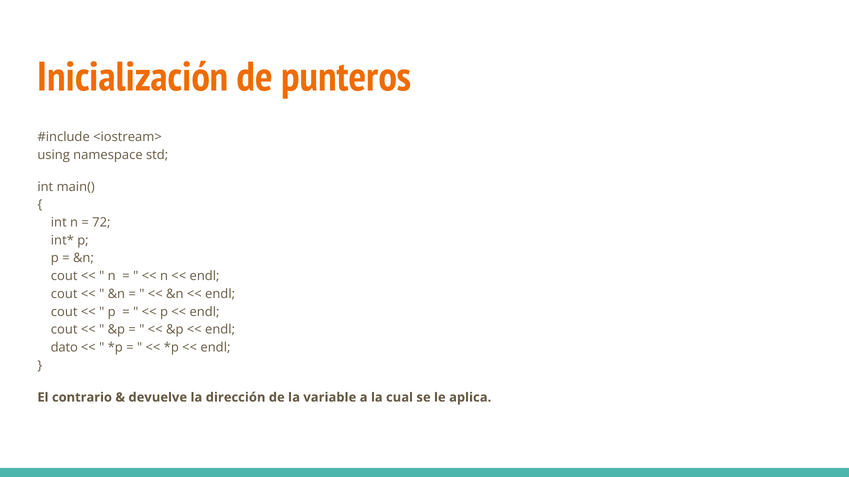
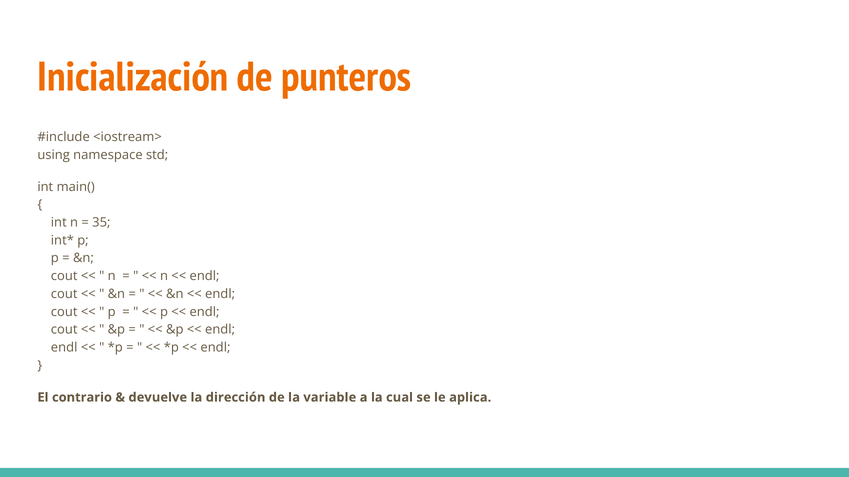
72: 72 -> 35
dato at (64, 348): dato -> endl
